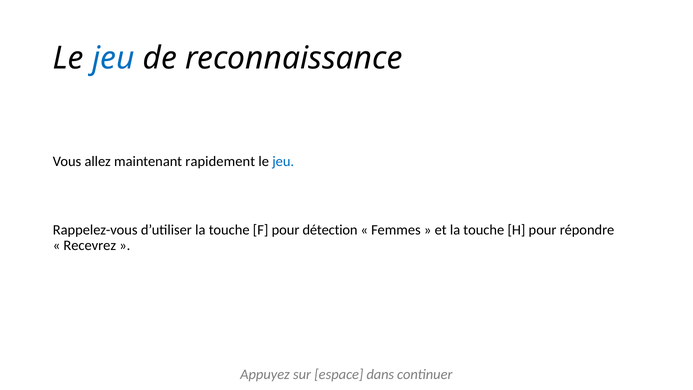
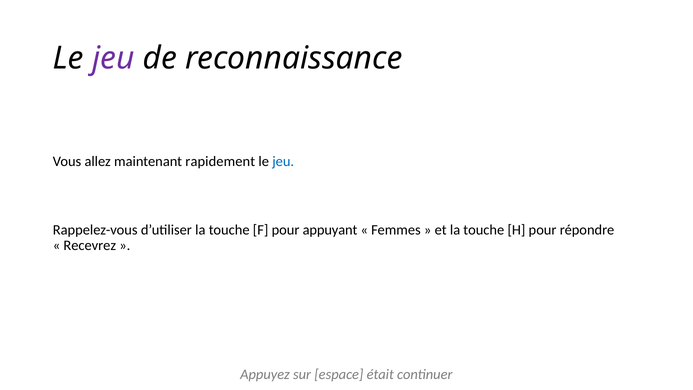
jeu at (113, 58) colour: blue -> purple
détection: détection -> appuyant
dans: dans -> était
